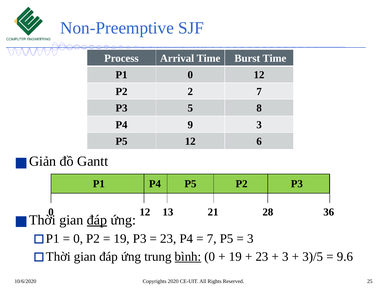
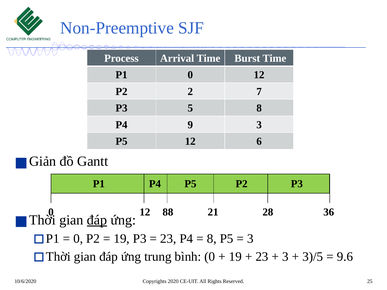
13: 13 -> 88
7 at (212, 239): 7 -> 8
bình underline: present -> none
